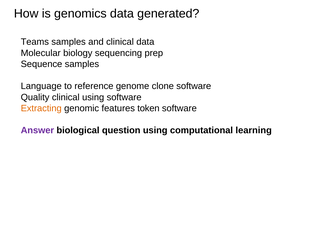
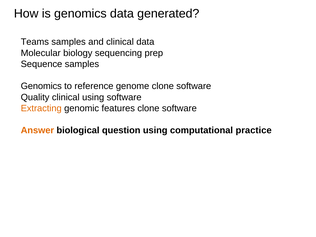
Language at (41, 86): Language -> Genomics
features token: token -> clone
Answer colour: purple -> orange
learning: learning -> practice
